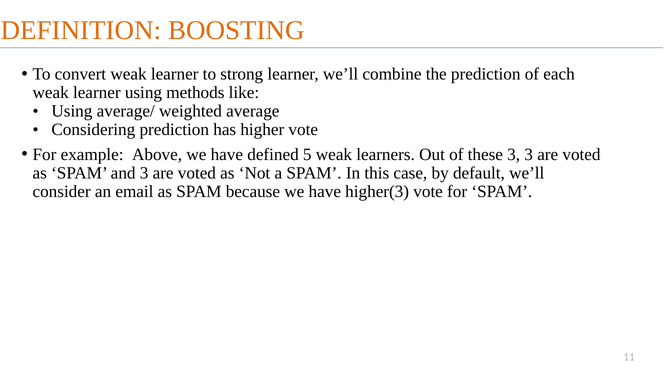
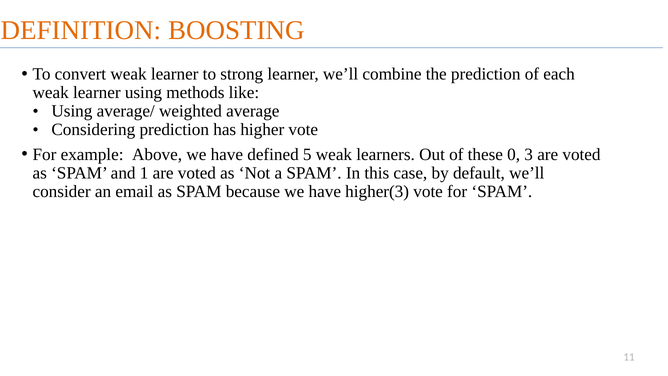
these 3: 3 -> 0
and 3: 3 -> 1
